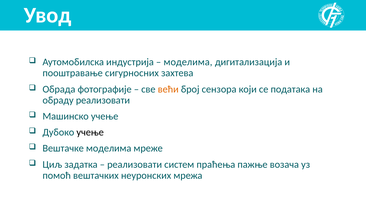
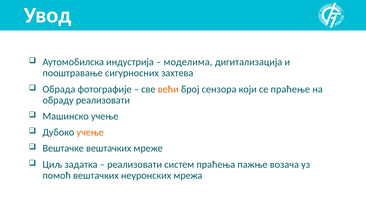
података: података -> праћење
учење at (90, 132) colour: black -> orange
Вештачке моделима: моделима -> вештачких
